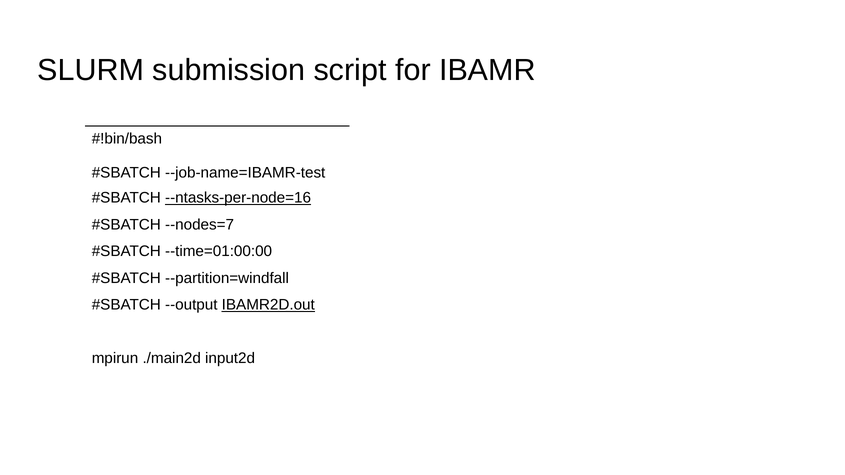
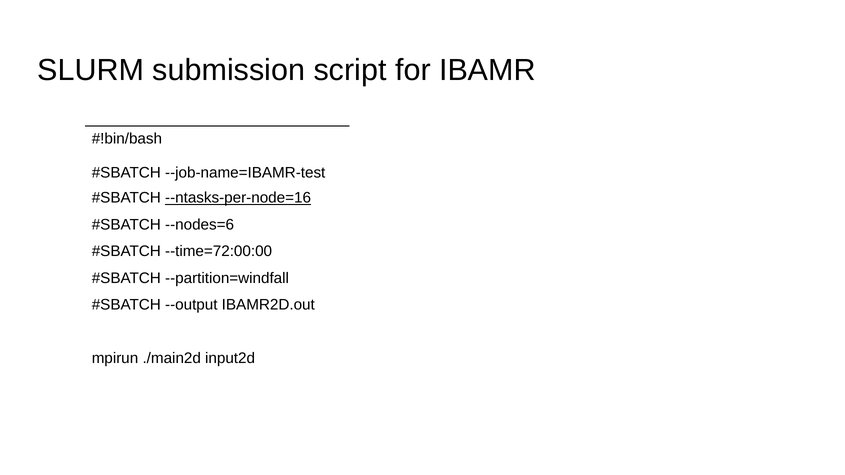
--nodes=7: --nodes=7 -> --nodes=6
--time=01:00:00: --time=01:00:00 -> --time=72:00:00
IBAMR2D.out underline: present -> none
